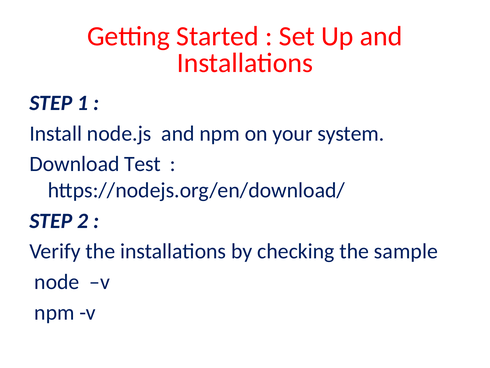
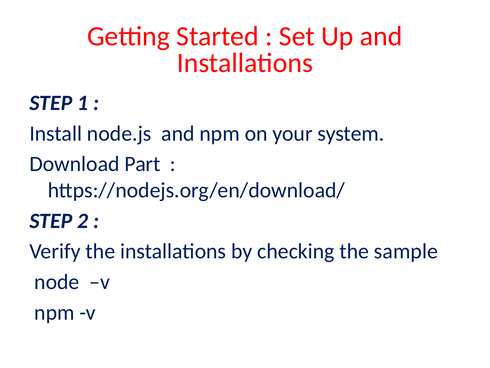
Test: Test -> Part
